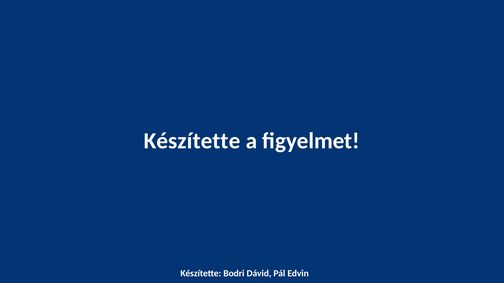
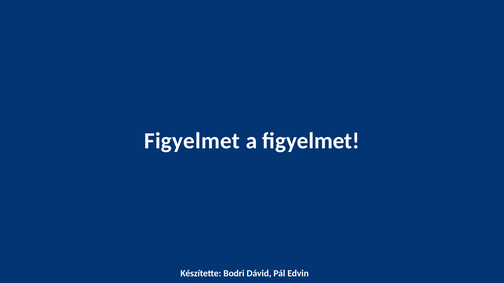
Készítette at (192, 141): Készítette -> Figyelmet
